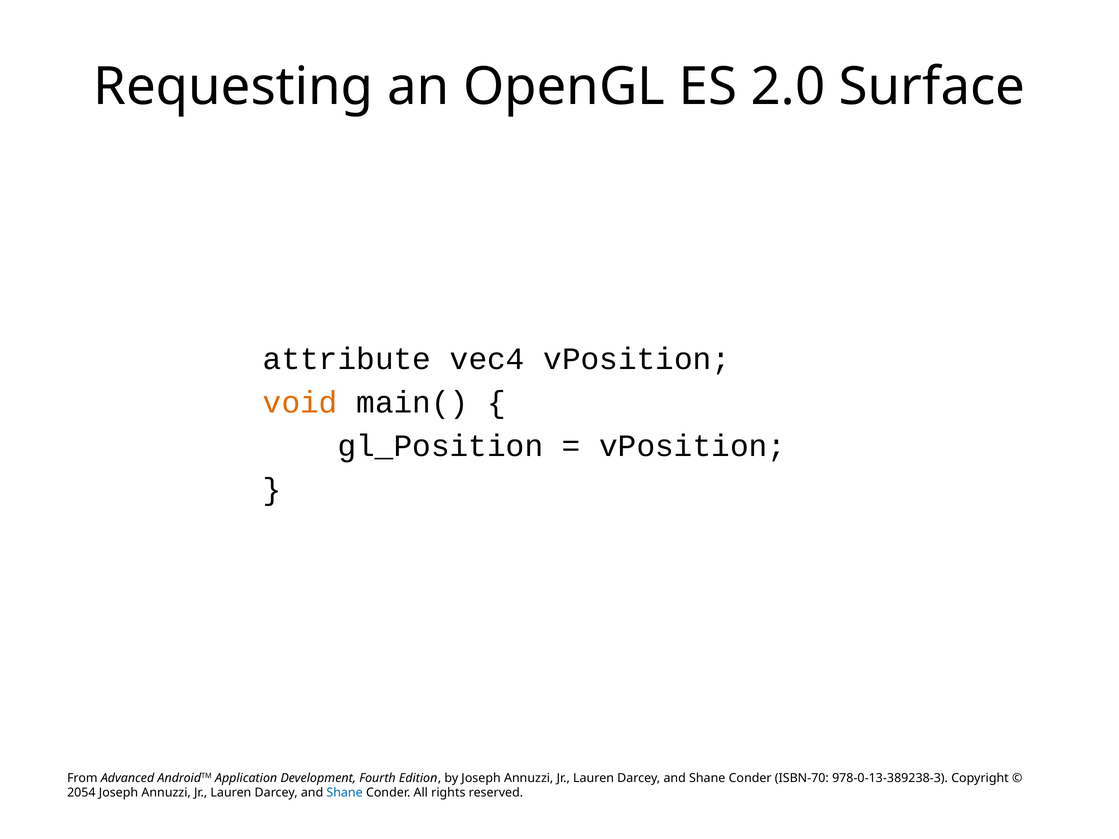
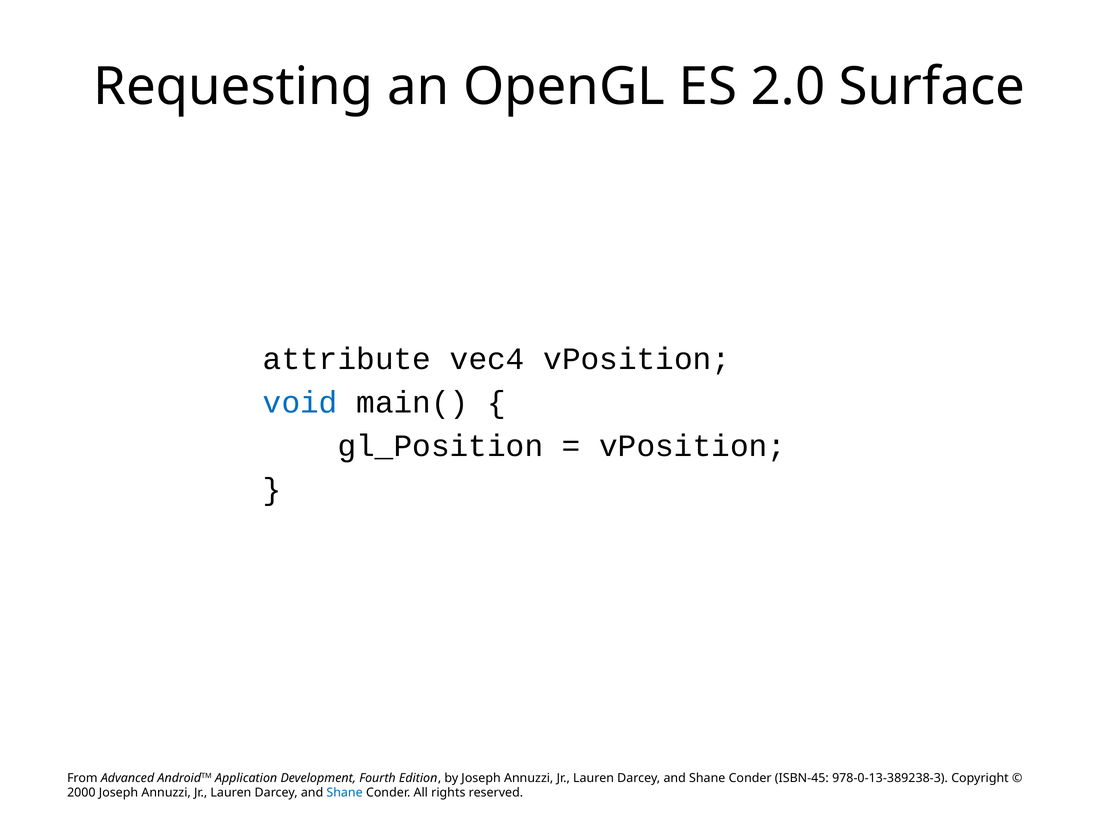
void colour: orange -> blue
ISBN-70: ISBN-70 -> ISBN-45
2054: 2054 -> 2000
